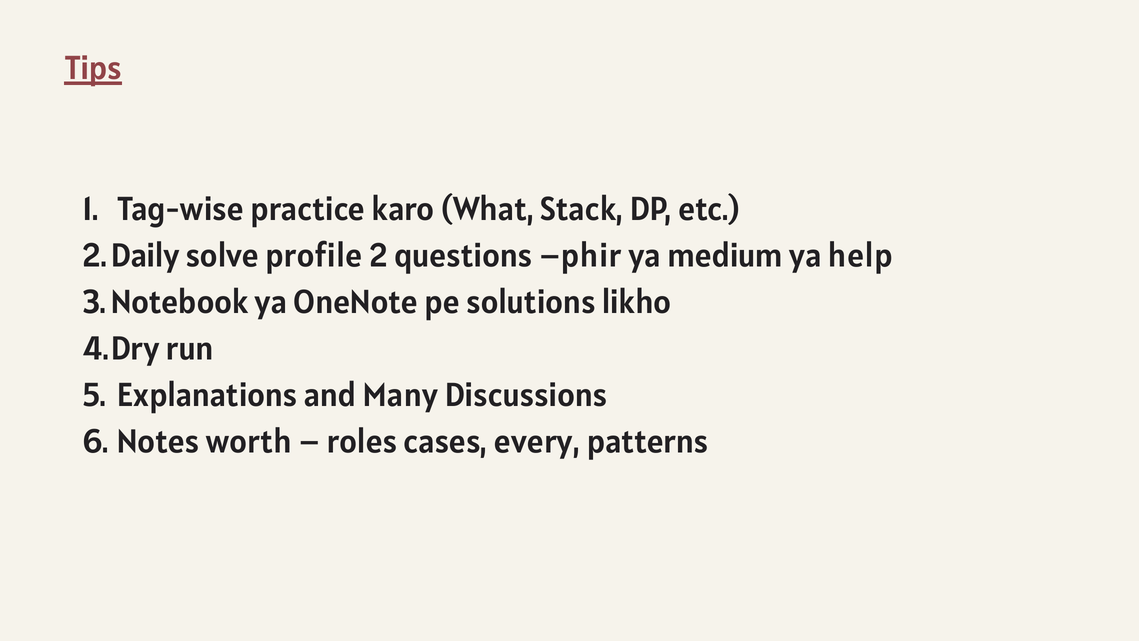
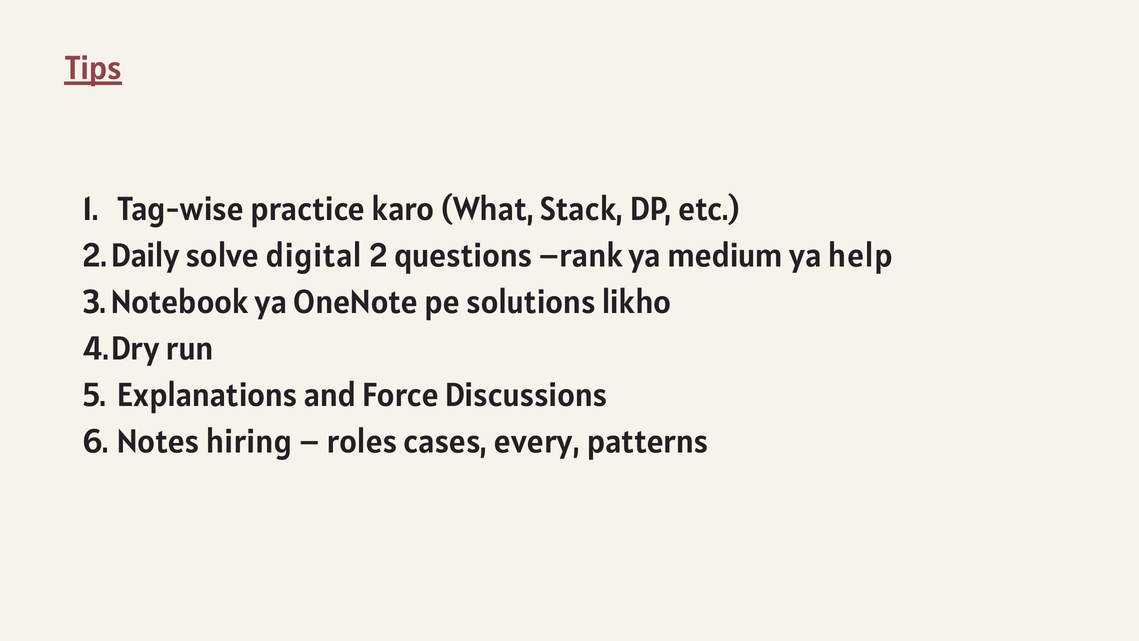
profile: profile -> digital
phir: phir -> rank
Many: Many -> Force
worth: worth -> hiring
